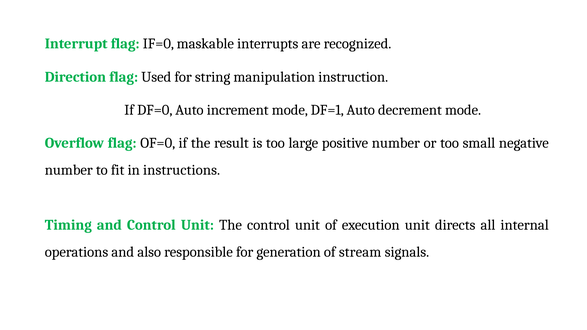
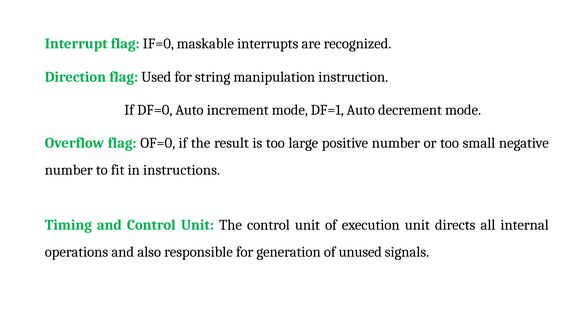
stream: stream -> unused
